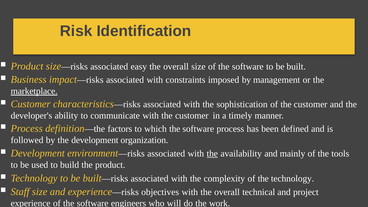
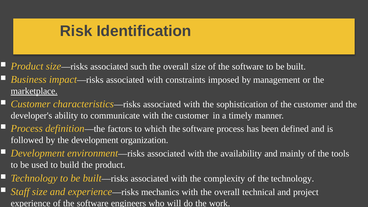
easy: easy -> such
the at (212, 154) underline: present -> none
objectives: objectives -> mechanics
